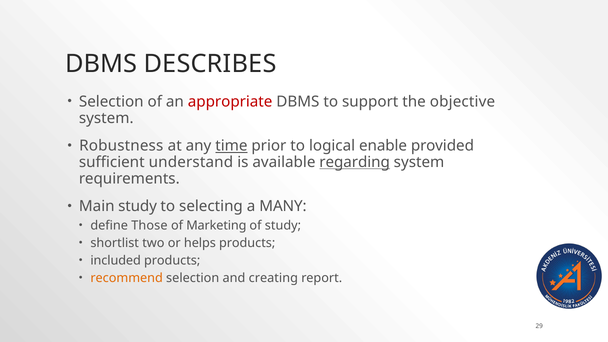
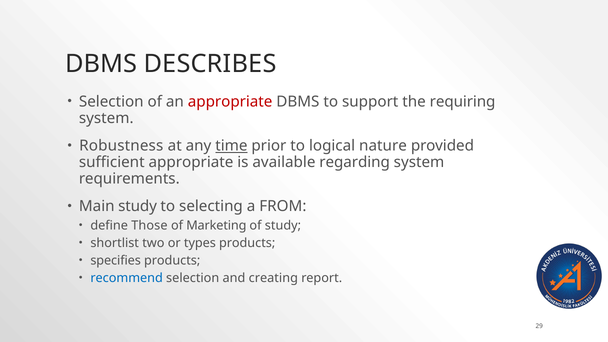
objective: objective -> requiring
enable: enable -> nature
sufficient understand: understand -> appropriate
regarding underline: present -> none
MANY: MANY -> FROM
helps: helps -> types
included: included -> specifies
recommend colour: orange -> blue
